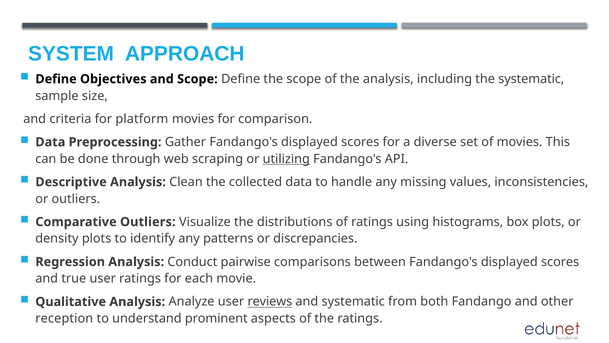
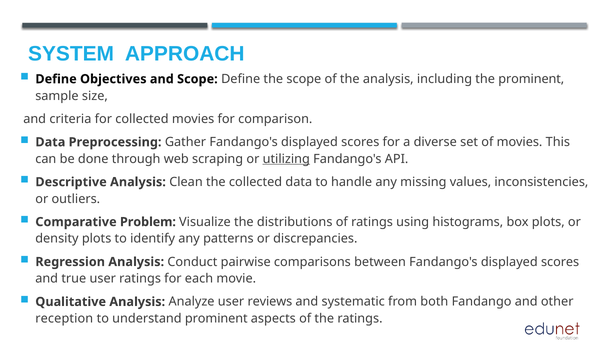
the systematic: systematic -> prominent
for platform: platform -> collected
Comparative Outliers: Outliers -> Problem
reviews underline: present -> none
